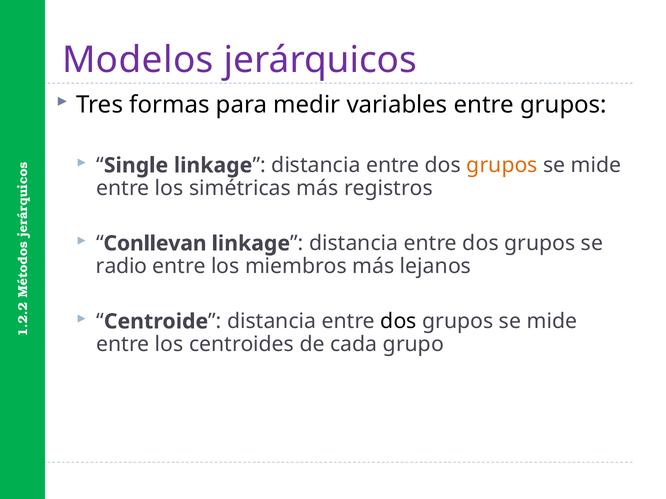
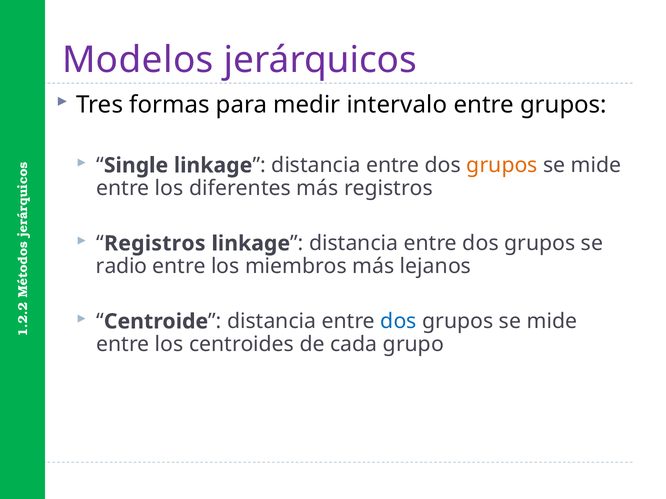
variables: variables -> intervalo
simétricas: simétricas -> diferentes
Conllevan at (155, 244): Conllevan -> Registros
dos at (399, 322) colour: black -> blue
